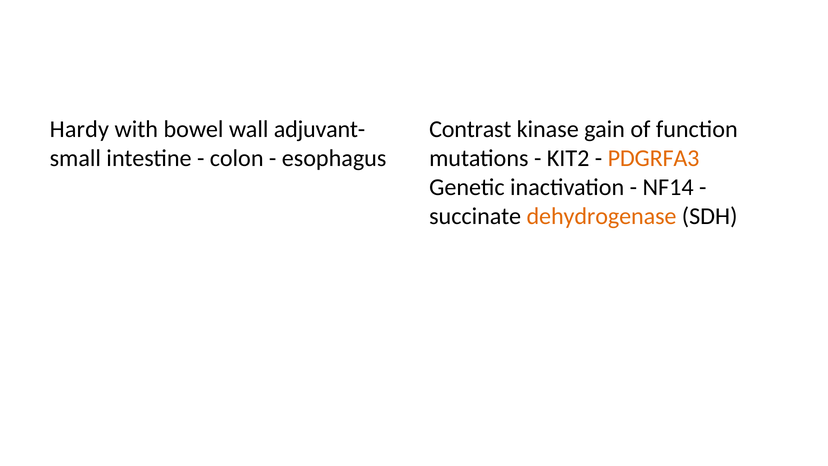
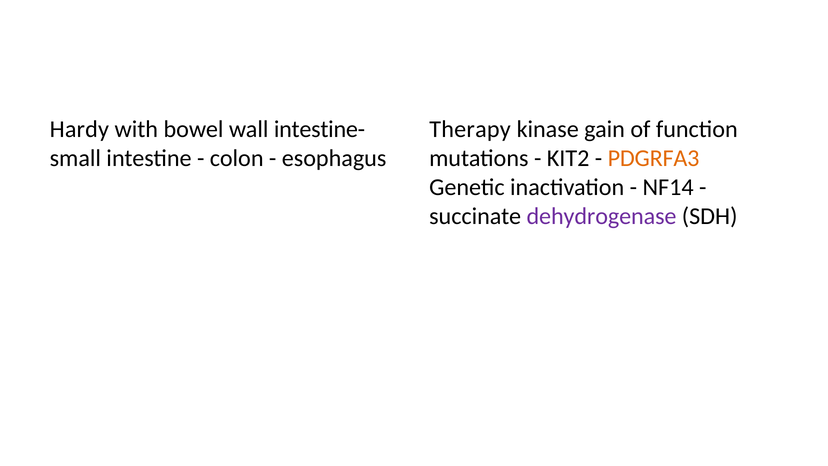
adjuvant-: adjuvant- -> intestine-
Contrast: Contrast -> Therapy
dehydrogenase colour: orange -> purple
